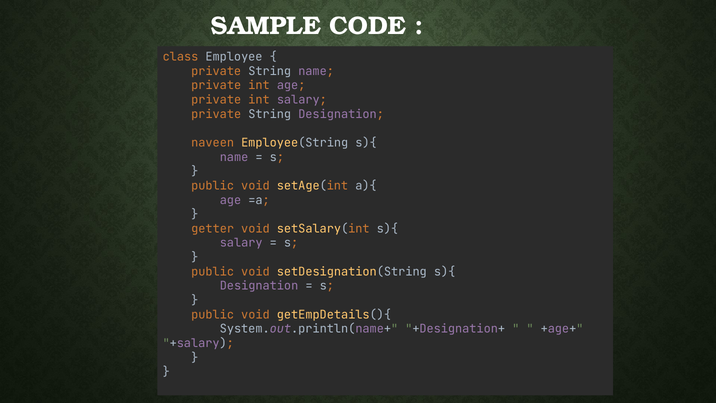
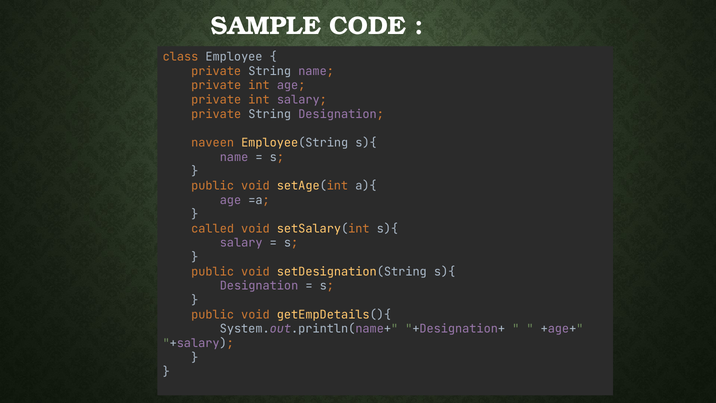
getter: getter -> called
